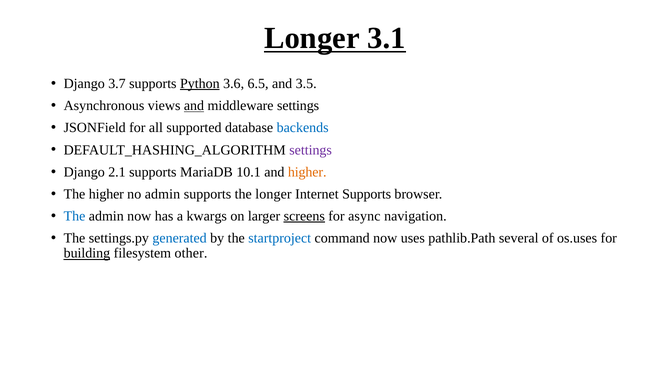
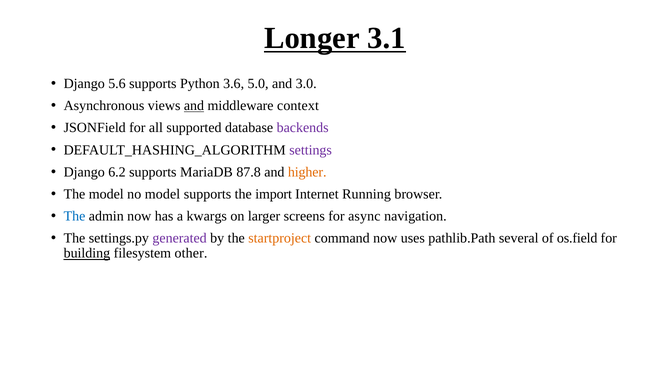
3.7: 3.7 -> 5.6
Python underline: present -> none
6.5: 6.5 -> 5.0
3.5: 3.5 -> 3.0
middleware settings: settings -> context
backends colour: blue -> purple
2.1: 2.1 -> 6.2
10.1: 10.1 -> 87.8
The higher: higher -> model
no admin: admin -> model
the longer: longer -> import
Internet Supports: Supports -> Running
screens underline: present -> none
generated colour: blue -> purple
startproject colour: blue -> orange
os.uses: os.uses -> os.field
